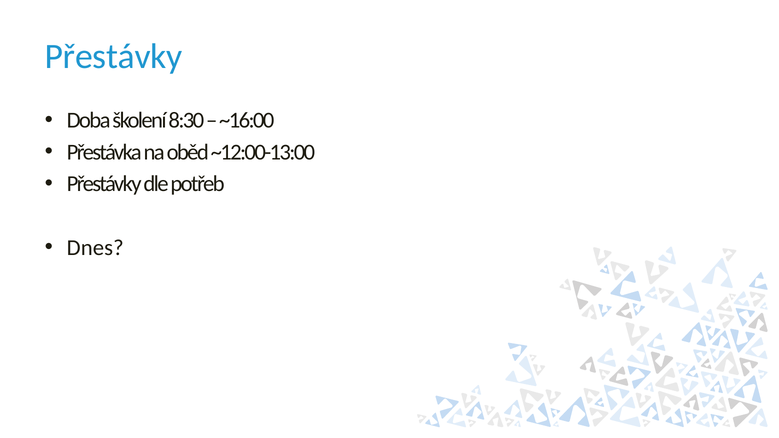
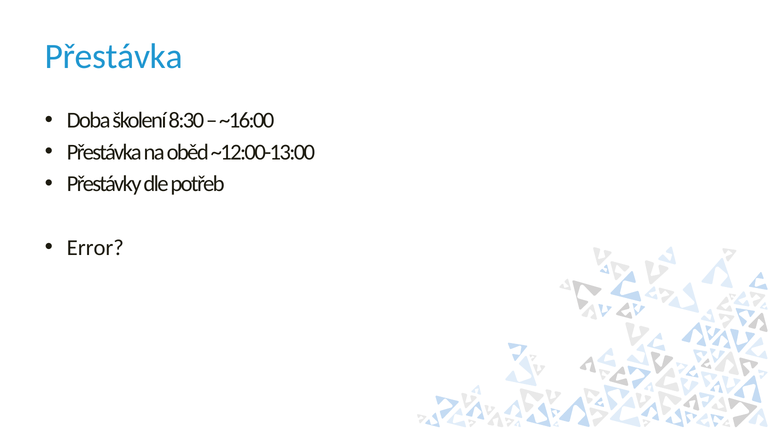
Přestávky at (114, 57): Přestávky -> Přestávka
Dnes: Dnes -> Error
